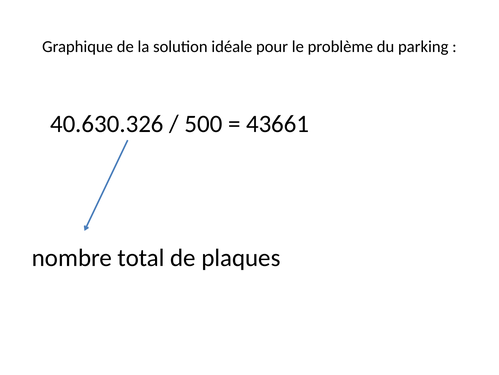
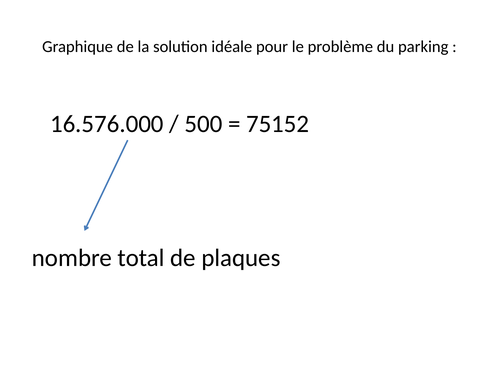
40.630.326: 40.630.326 -> 16.576.000
43661: 43661 -> 75152
